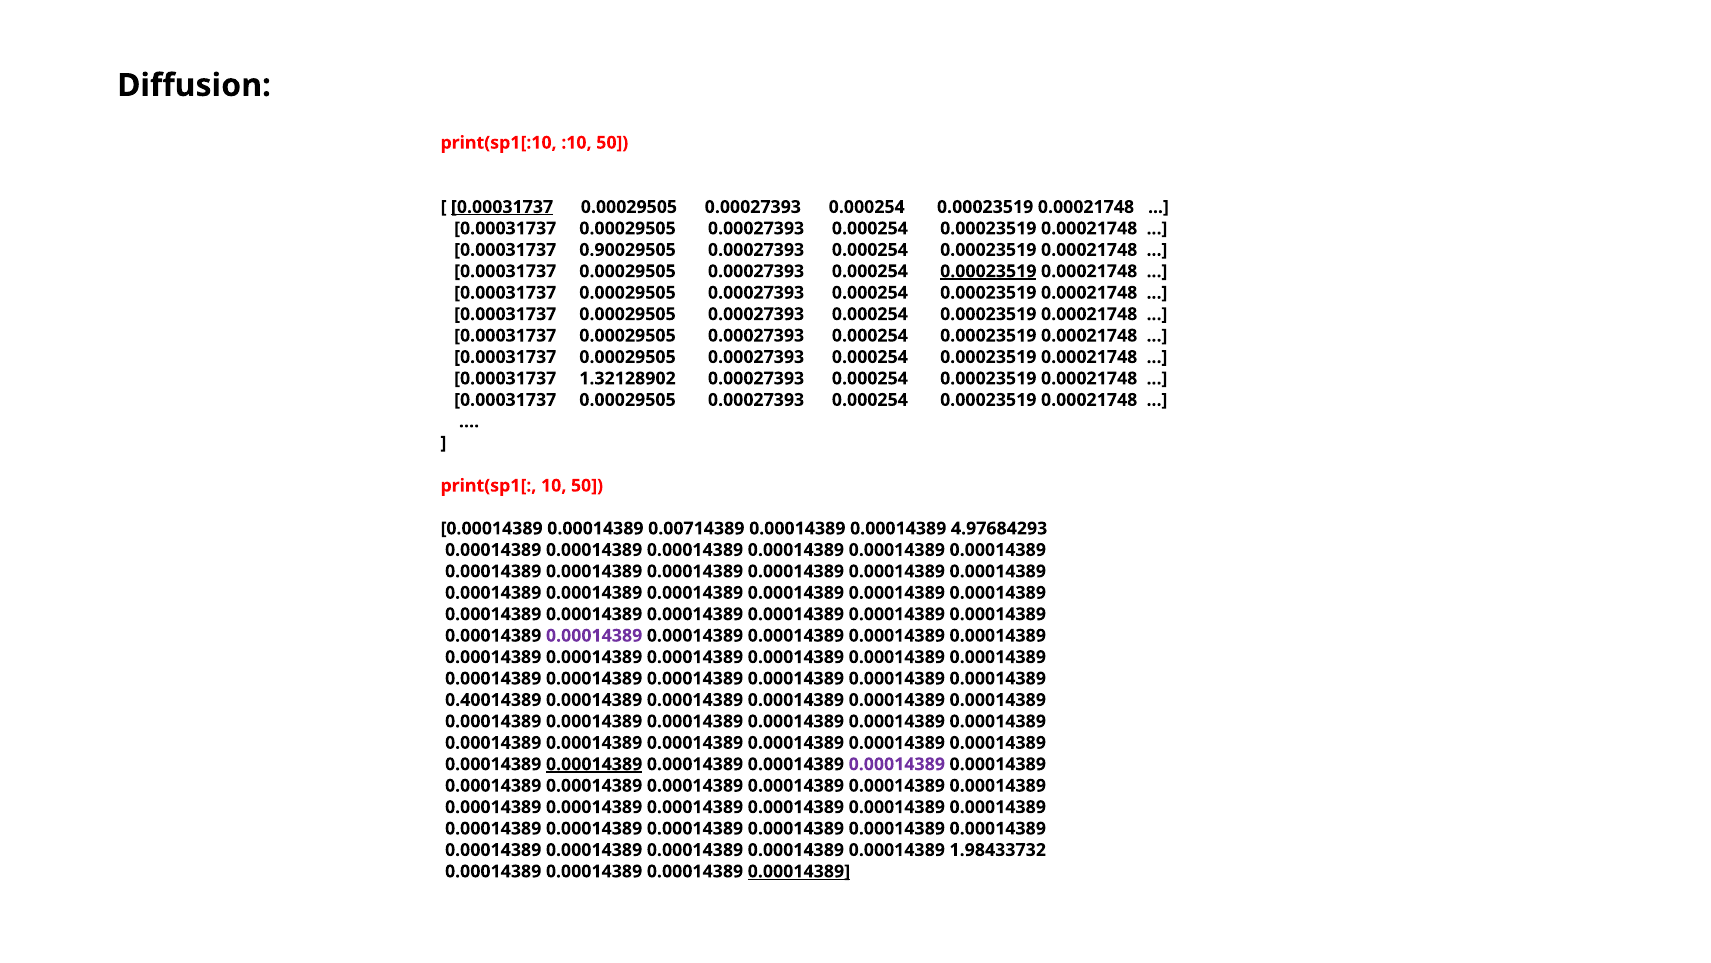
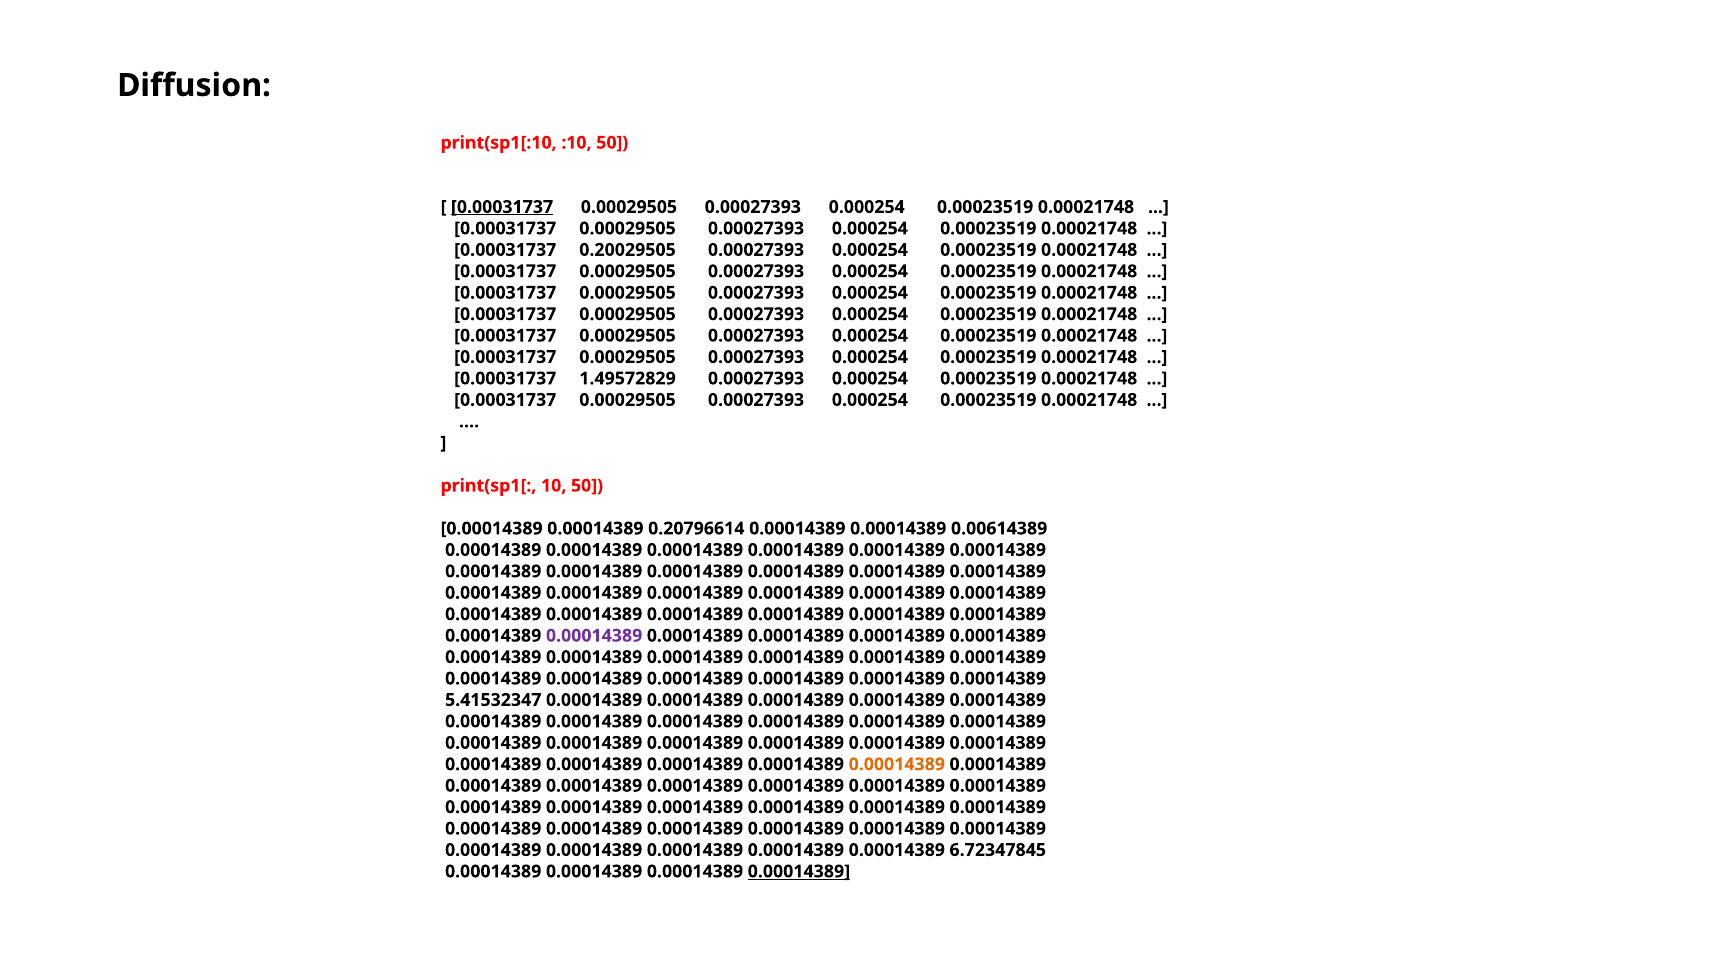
0.90029505: 0.90029505 -> 0.20029505
0.00023519 at (988, 271) underline: present -> none
1.32128902: 1.32128902 -> 1.49572829
0.00714389: 0.00714389 -> 0.20796614
4.97684293: 4.97684293 -> 0.00614389
0.40014389: 0.40014389 -> 5.41532347
0.00014389 at (594, 764) underline: present -> none
0.00014389 at (897, 764) colour: purple -> orange
1.98433732: 1.98433732 -> 6.72347845
